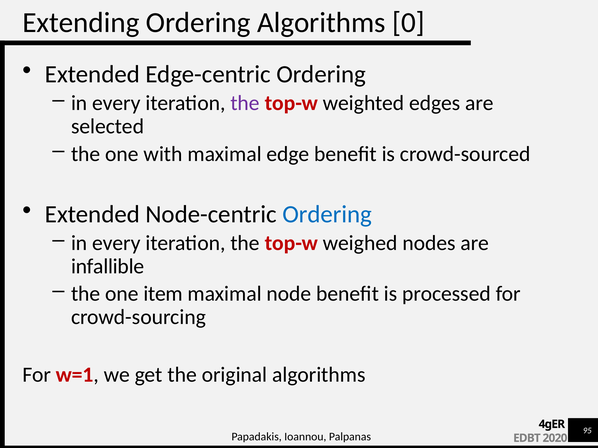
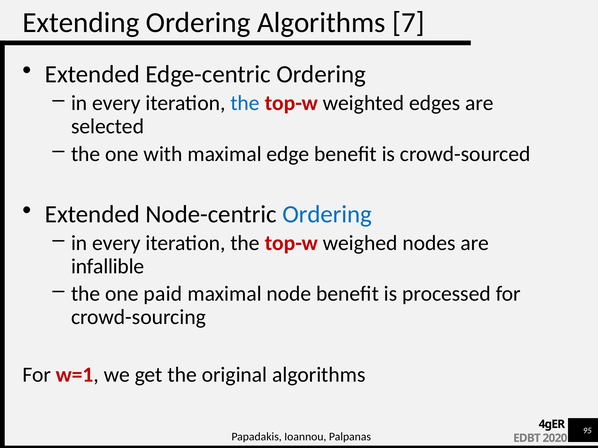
0: 0 -> 7
the at (245, 103) colour: purple -> blue
item: item -> paid
